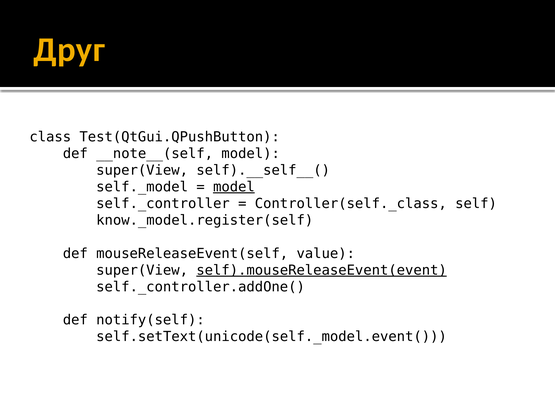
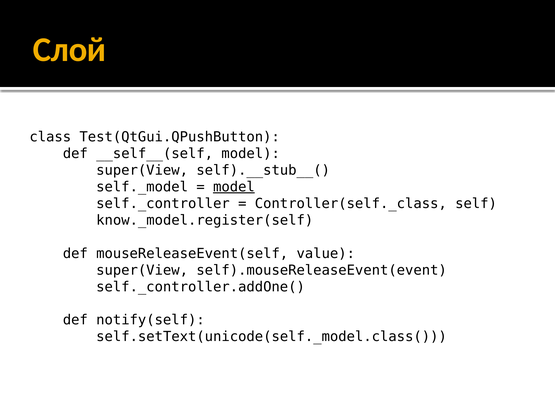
Друг: Друг -> Слой
__note__(self: __note__(self -> __self__(self
self).__self__(: self).__self__( -> self).__stub__(
self).mouseReleaseEvent(event underline: present -> none
self.setText(unicode(self._model.event(: self.setText(unicode(self._model.event( -> self.setText(unicode(self._model.class(
